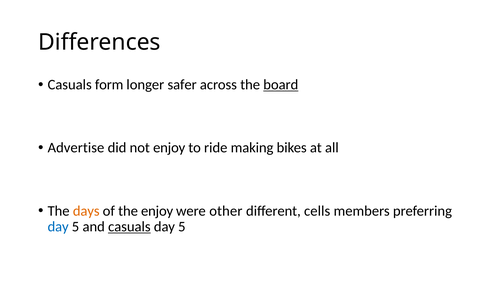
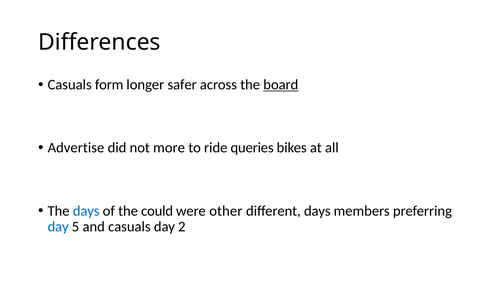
not enjoy: enjoy -> more
making: making -> queries
days at (86, 211) colour: orange -> blue
the enjoy: enjoy -> could
different cells: cells -> days
casuals at (129, 227) underline: present -> none
5 at (182, 227): 5 -> 2
